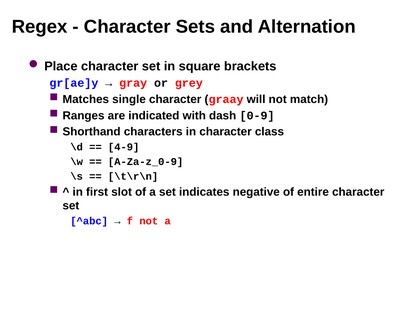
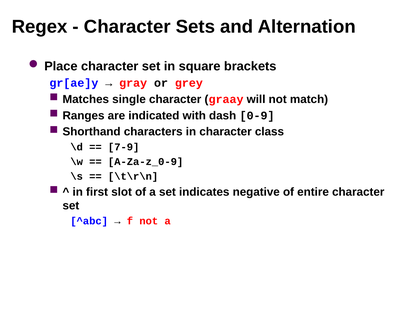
4-9: 4-9 -> 7-9
